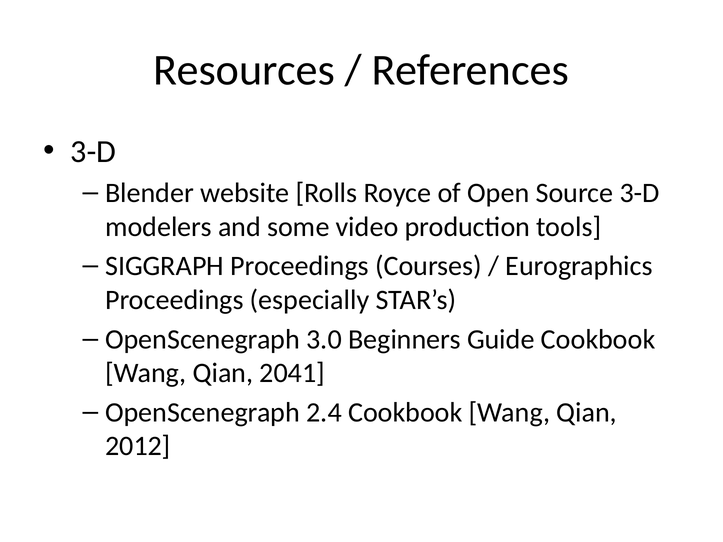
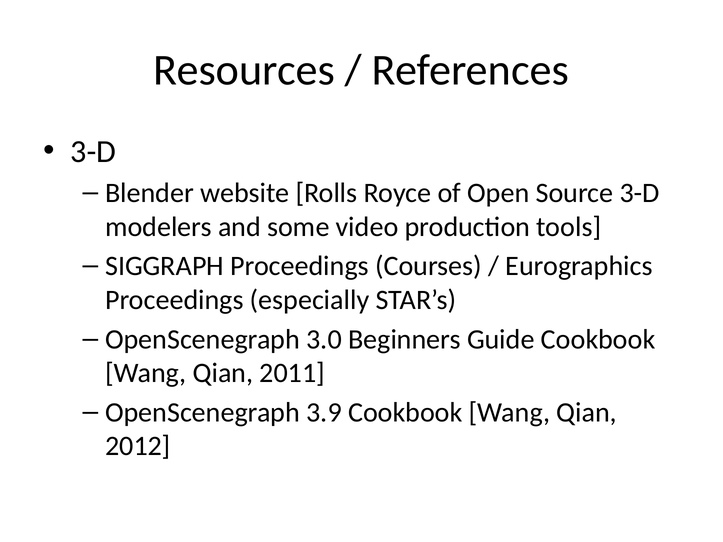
2041: 2041 -> 2011
2.4: 2.4 -> 3.9
